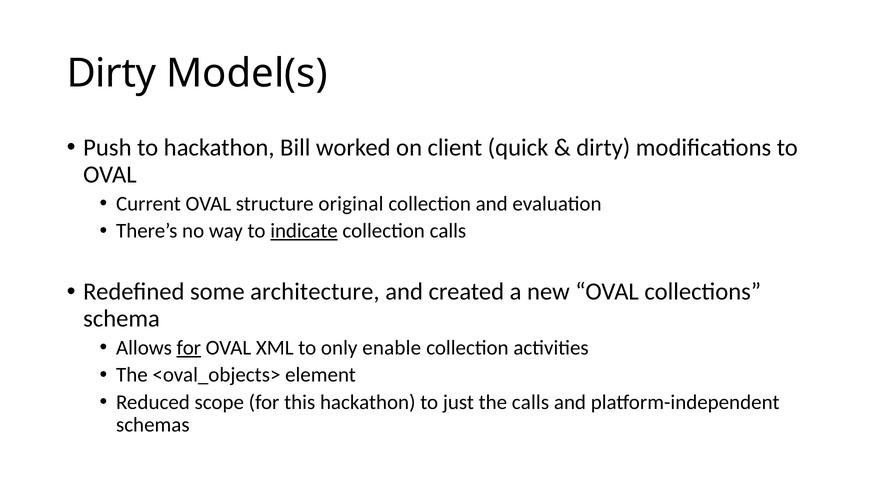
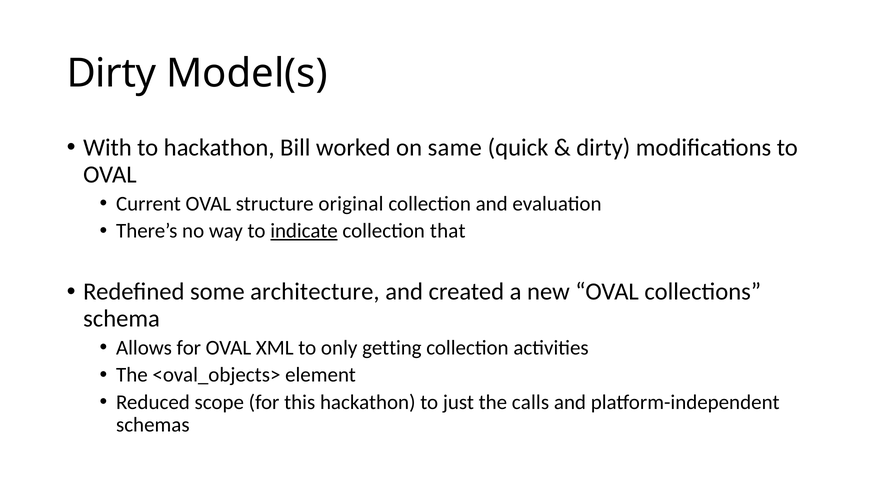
Push: Push -> With
client: client -> same
collection calls: calls -> that
for at (189, 348) underline: present -> none
enable: enable -> getting
